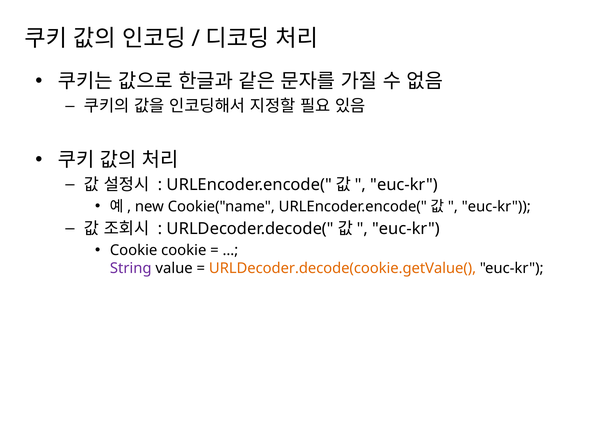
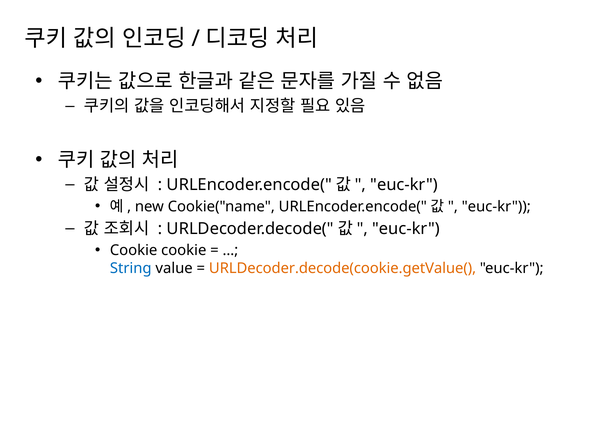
String colour: purple -> blue
